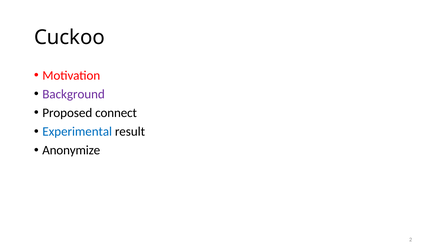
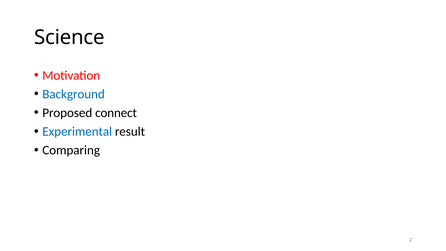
Cuckoo: Cuckoo -> Science
Background colour: purple -> blue
Anonymize: Anonymize -> Comparing
